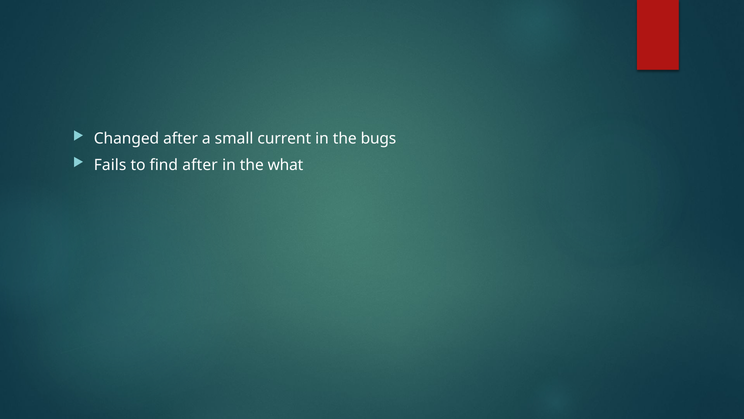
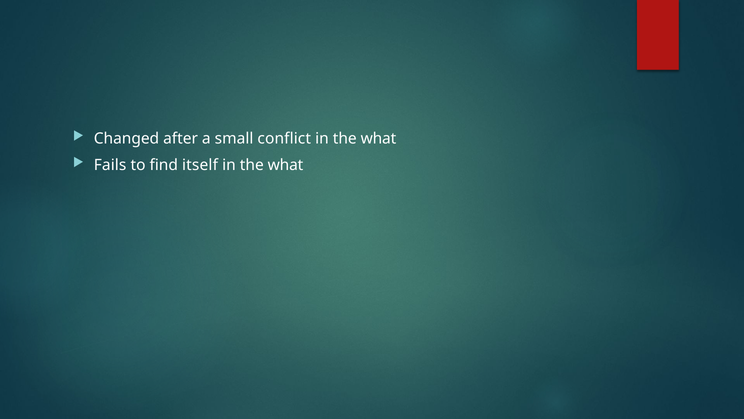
current: current -> conflict
bugs at (378, 138): bugs -> what
find after: after -> itself
